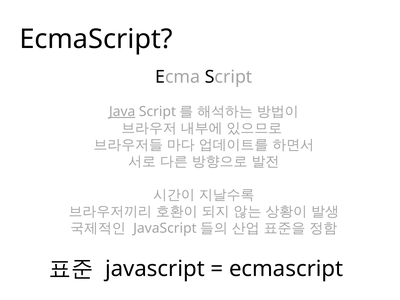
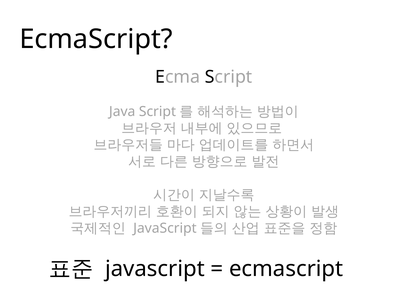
Java underline: present -> none
